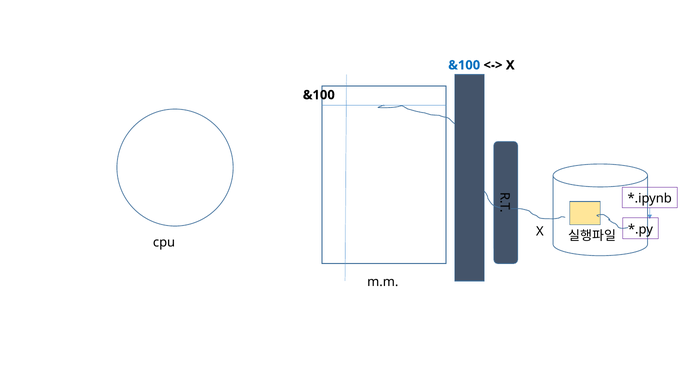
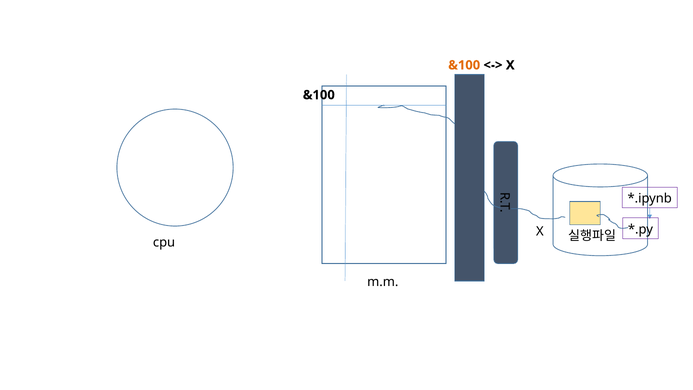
&100 at (464, 65) colour: blue -> orange
